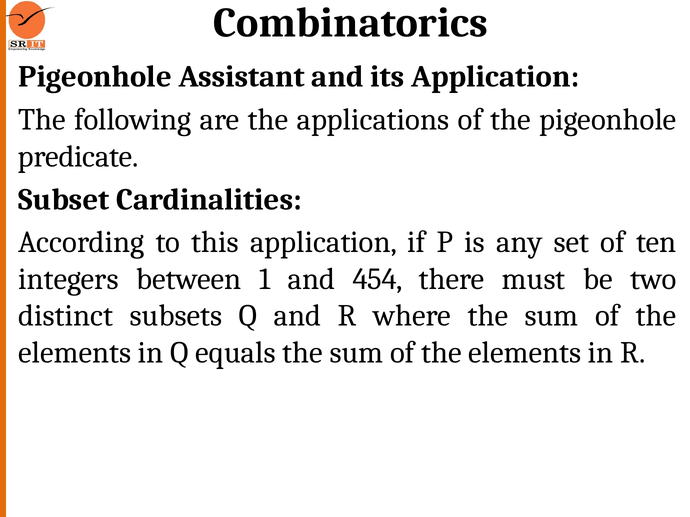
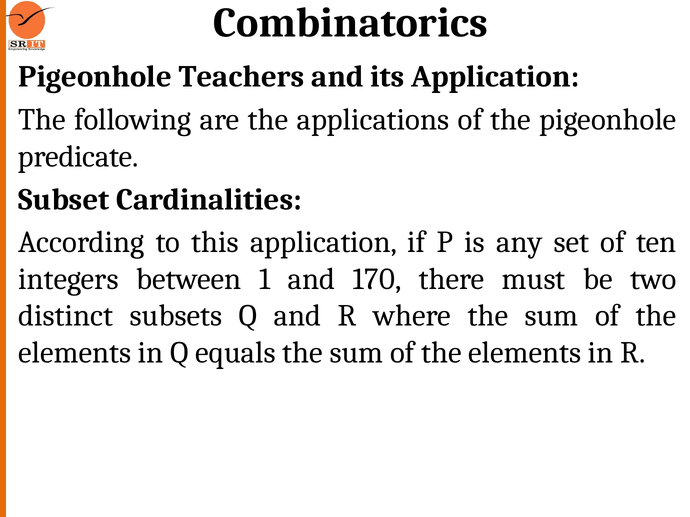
Assistant: Assistant -> Teachers
454: 454 -> 170
